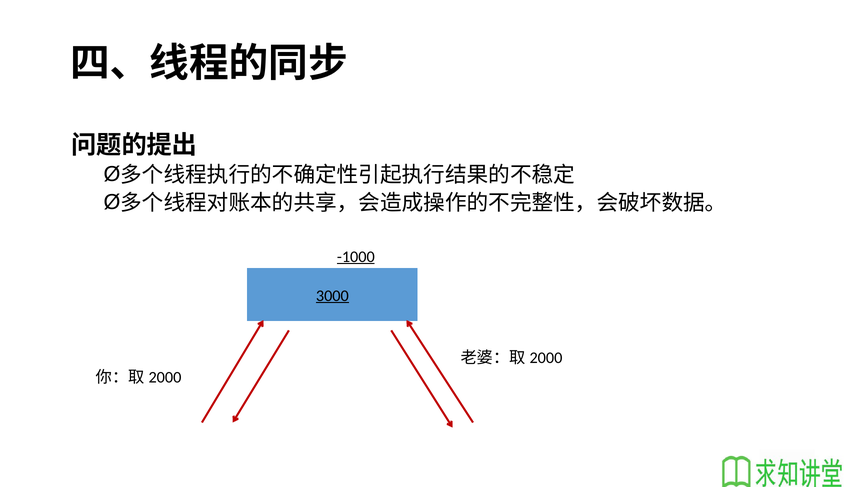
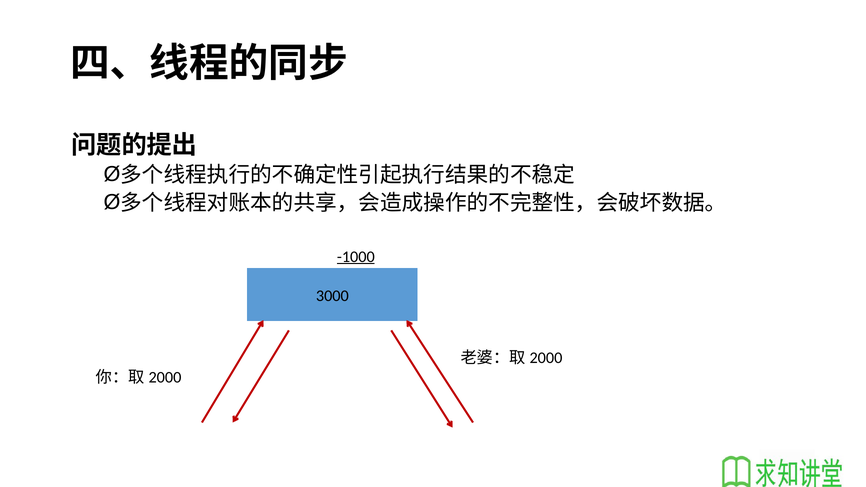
3000 underline: present -> none
